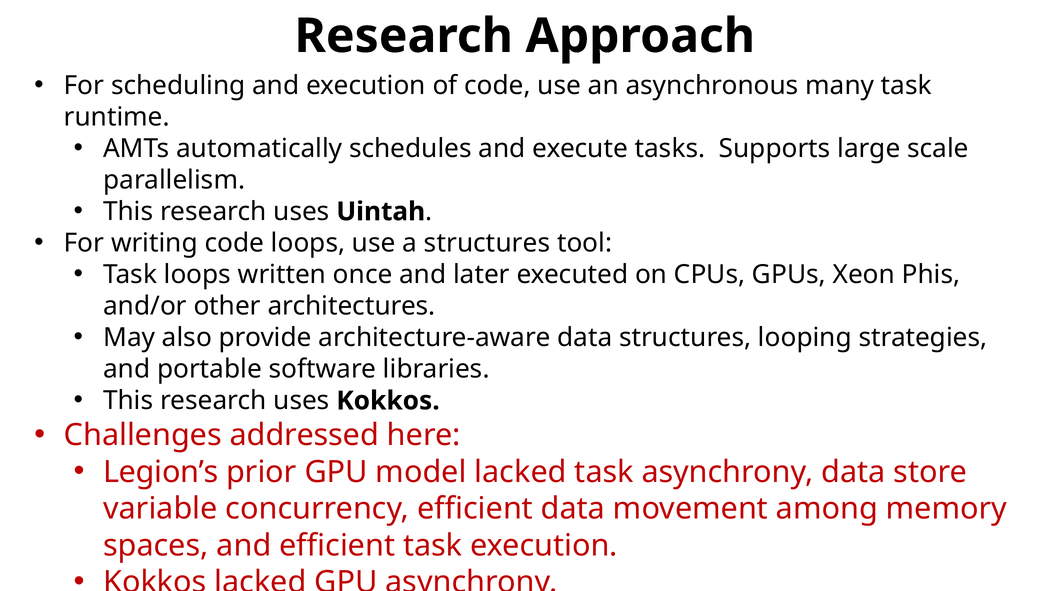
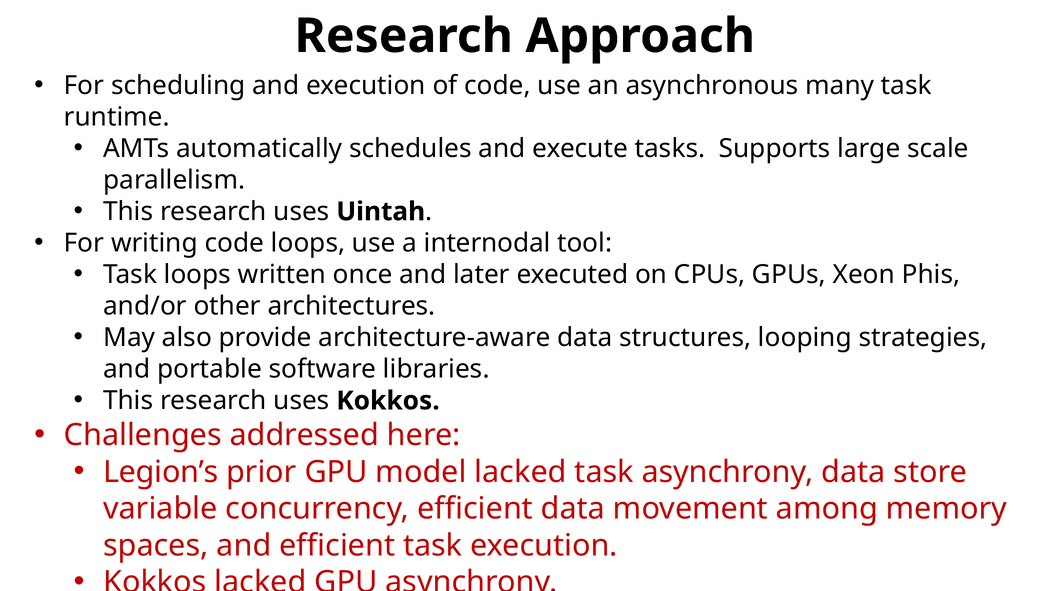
a structures: structures -> internodal
